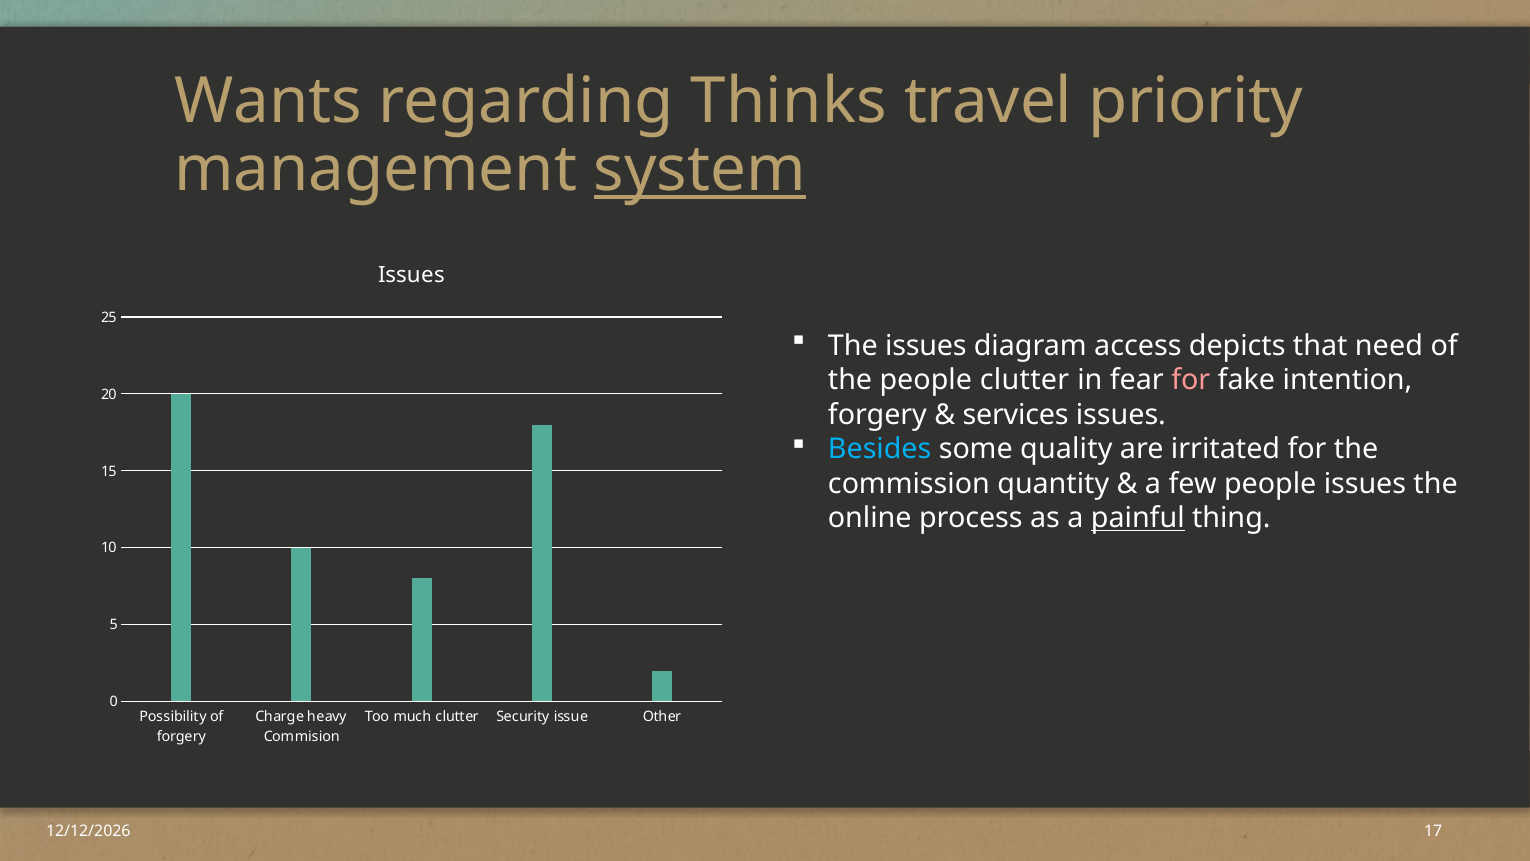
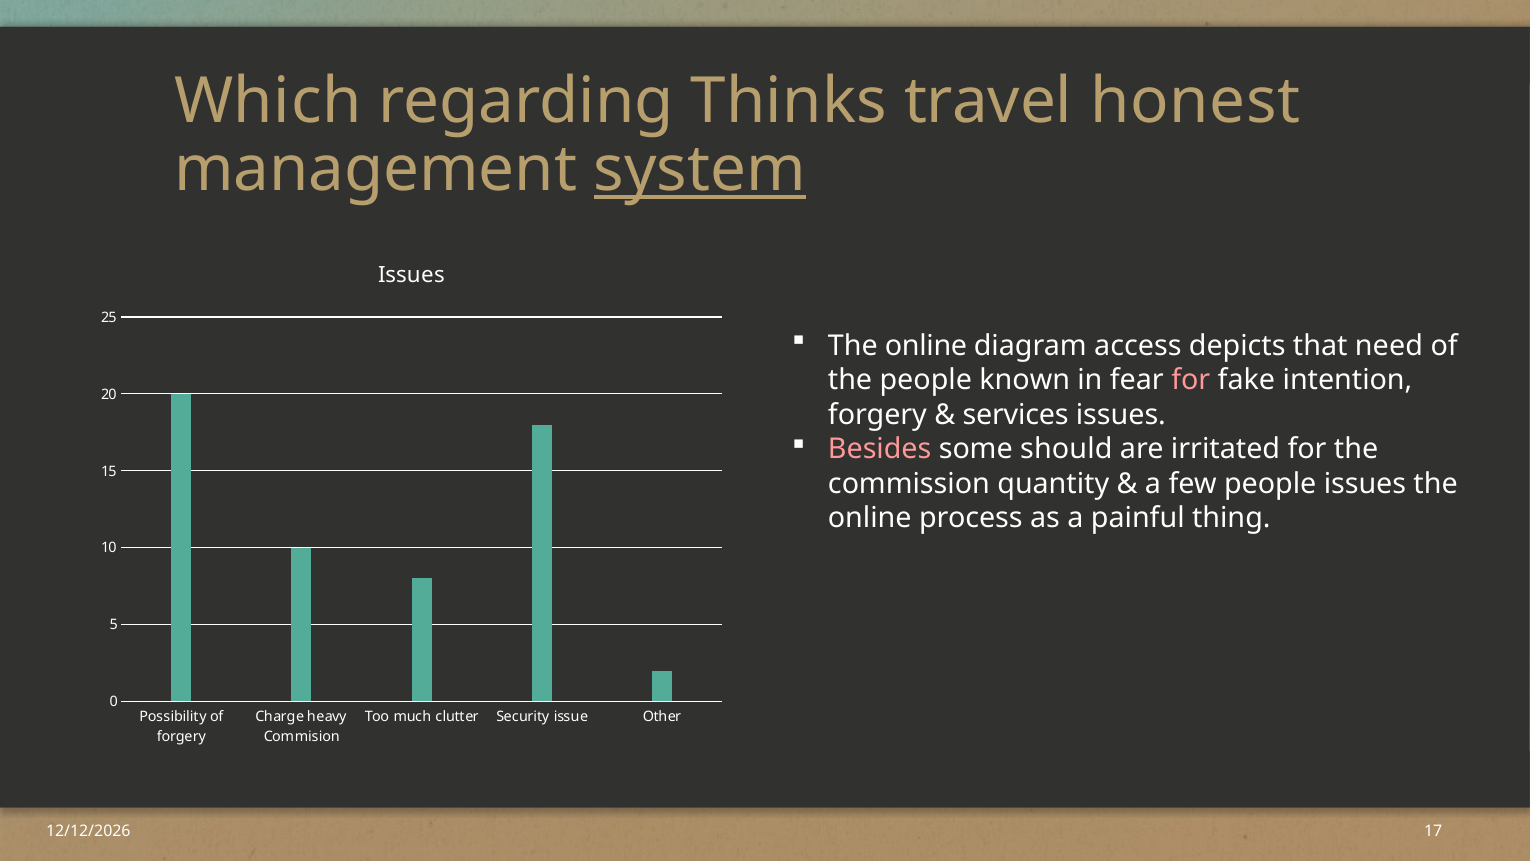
Wants: Wants -> Which
priority: priority -> honest
issues at (926, 346): issues -> online
people clutter: clutter -> known
Besides colour: light blue -> pink
quality: quality -> should
painful underline: present -> none
